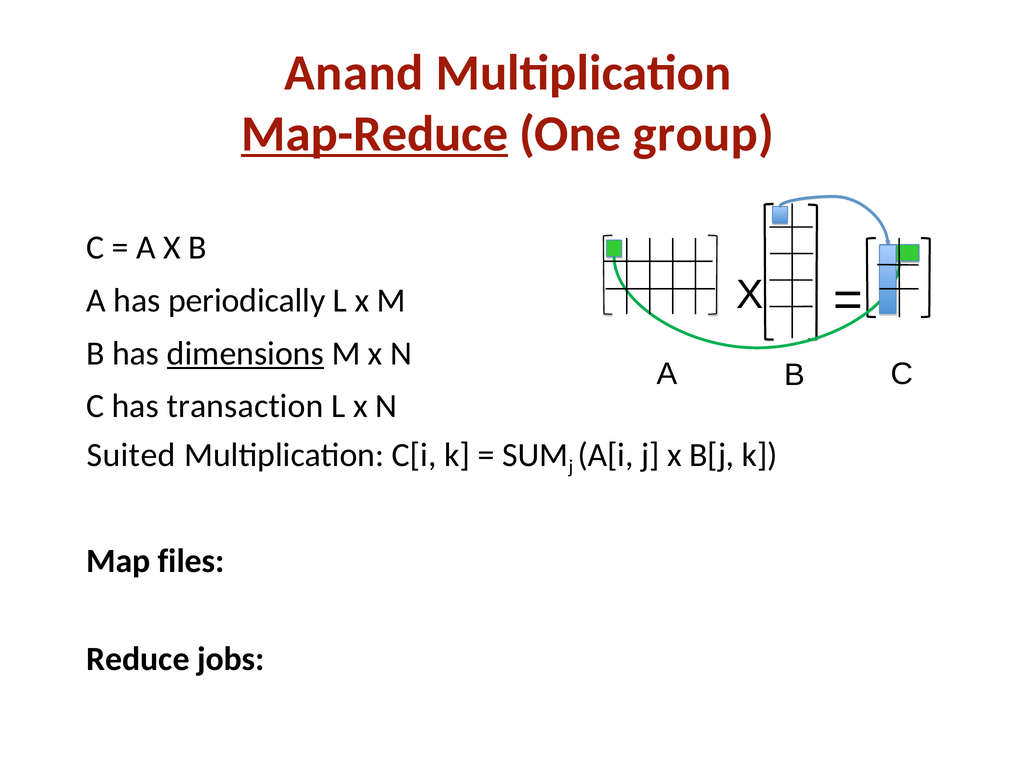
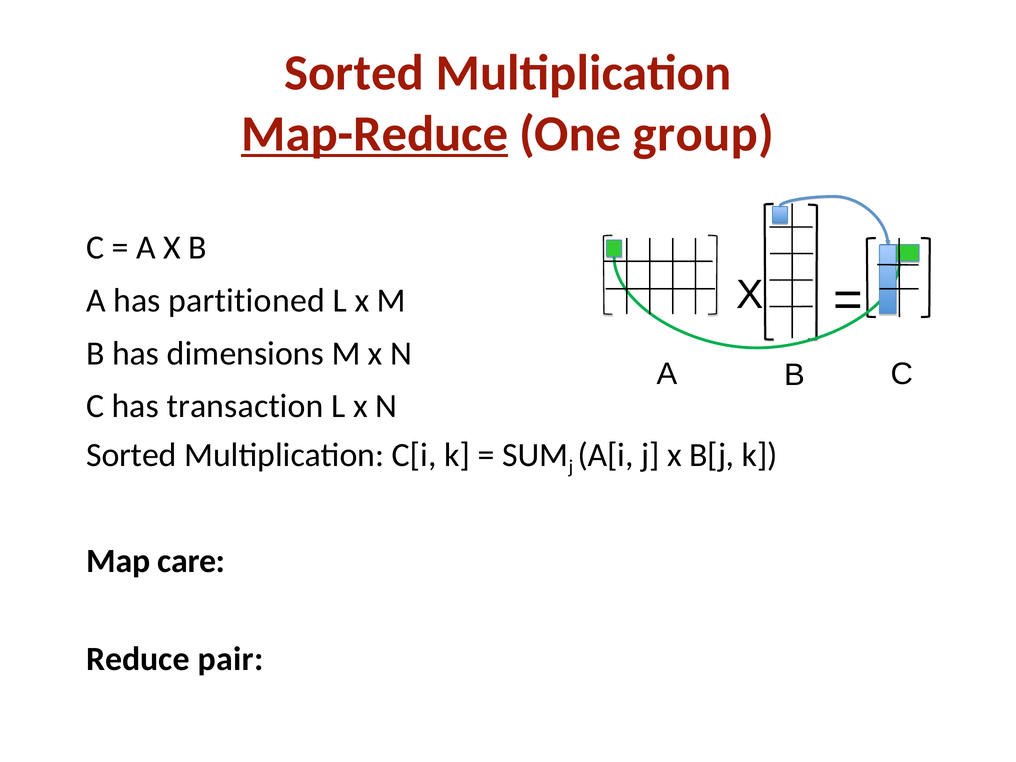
Anand at (354, 73): Anand -> Sorted
periodically: periodically -> partitioned
dimensions underline: present -> none
Suited at (131, 455): Suited -> Sorted
files: files -> care
jobs: jobs -> pair
